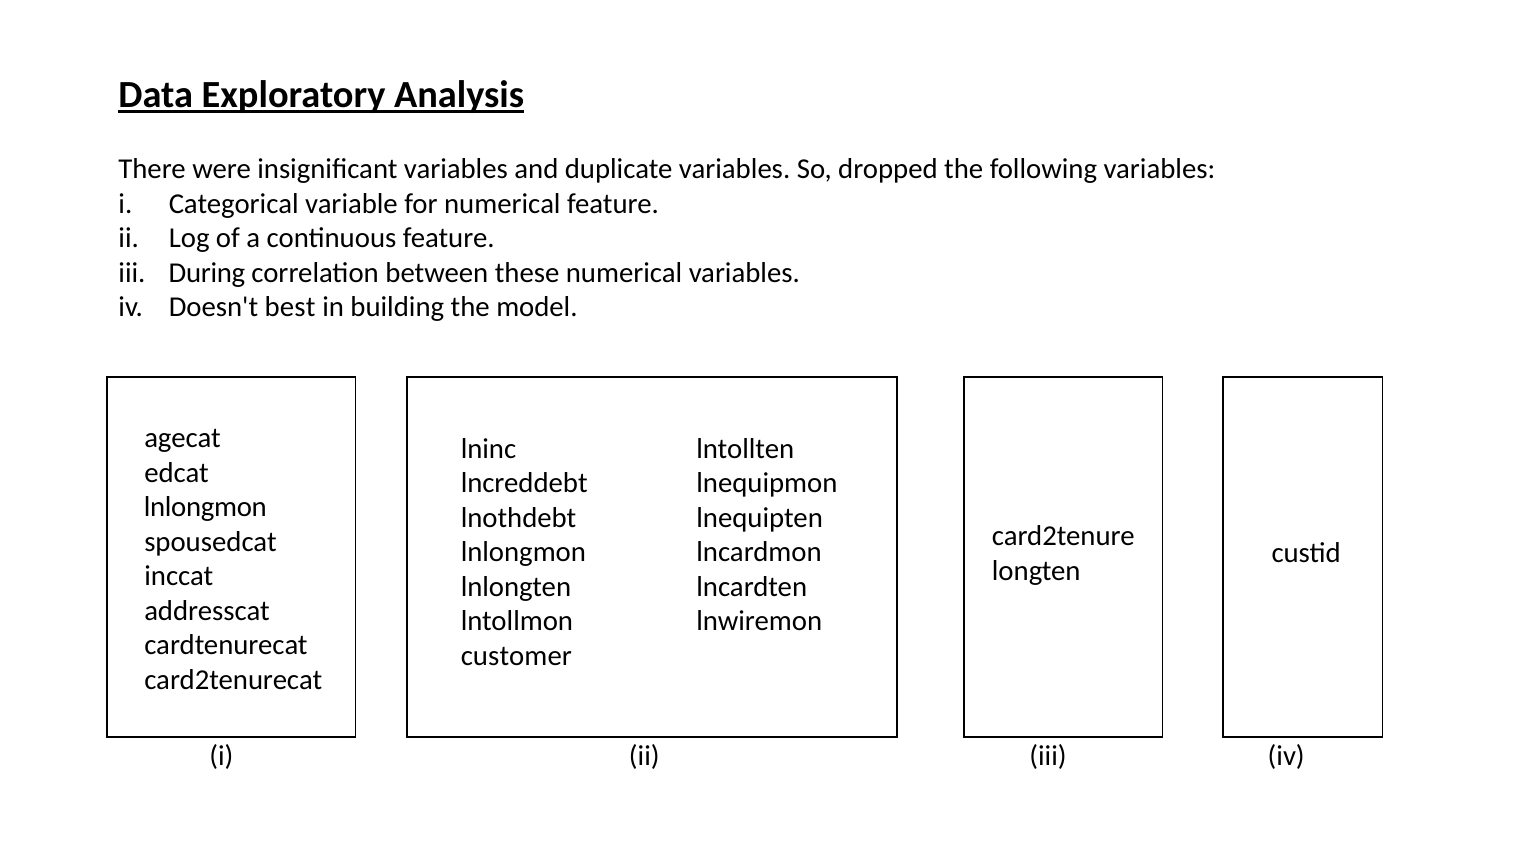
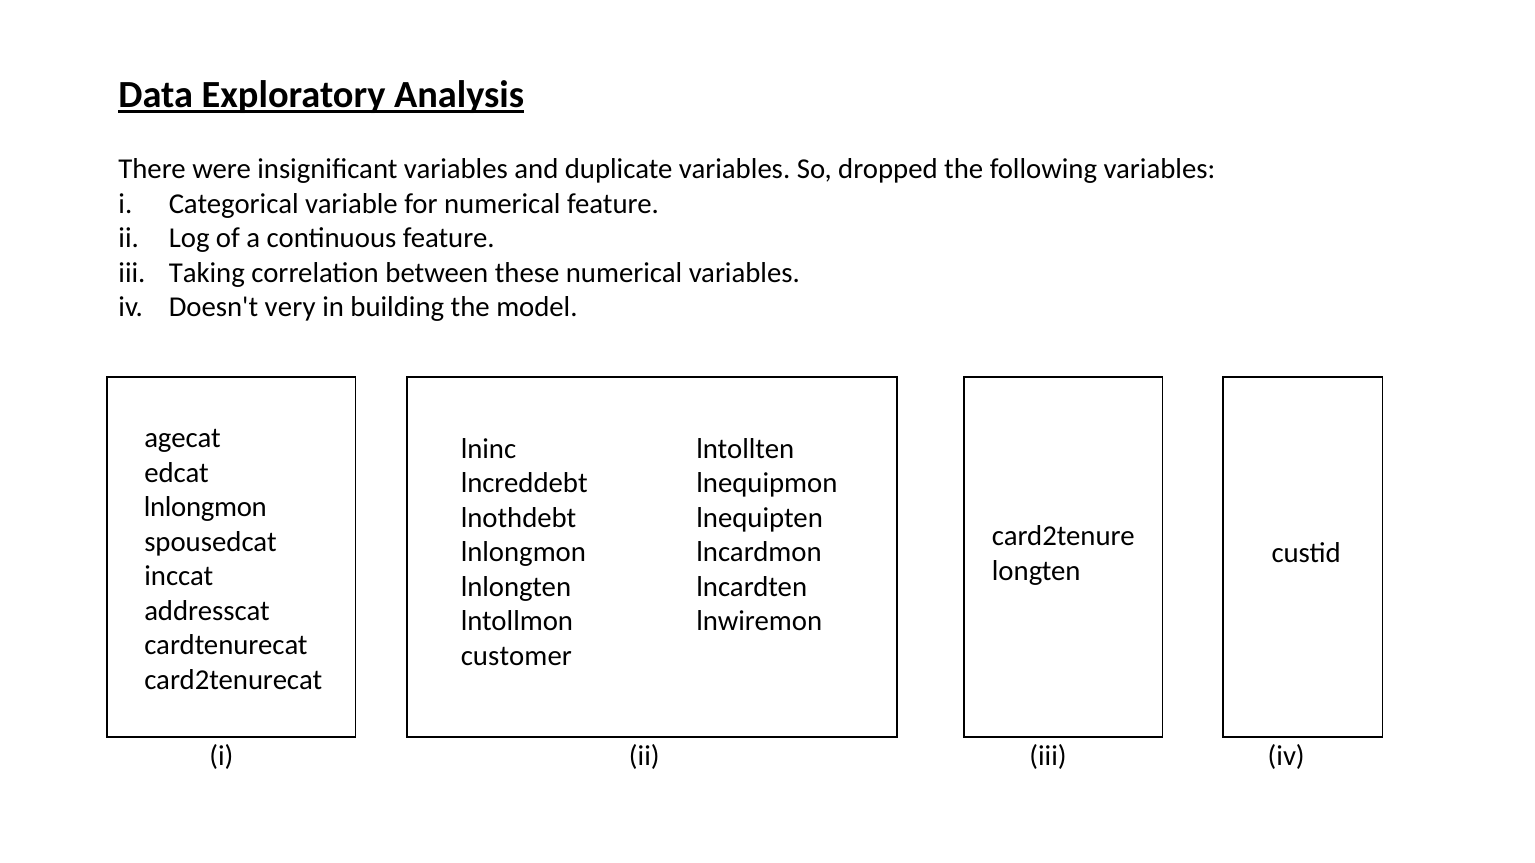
During: During -> Taking
best: best -> very
